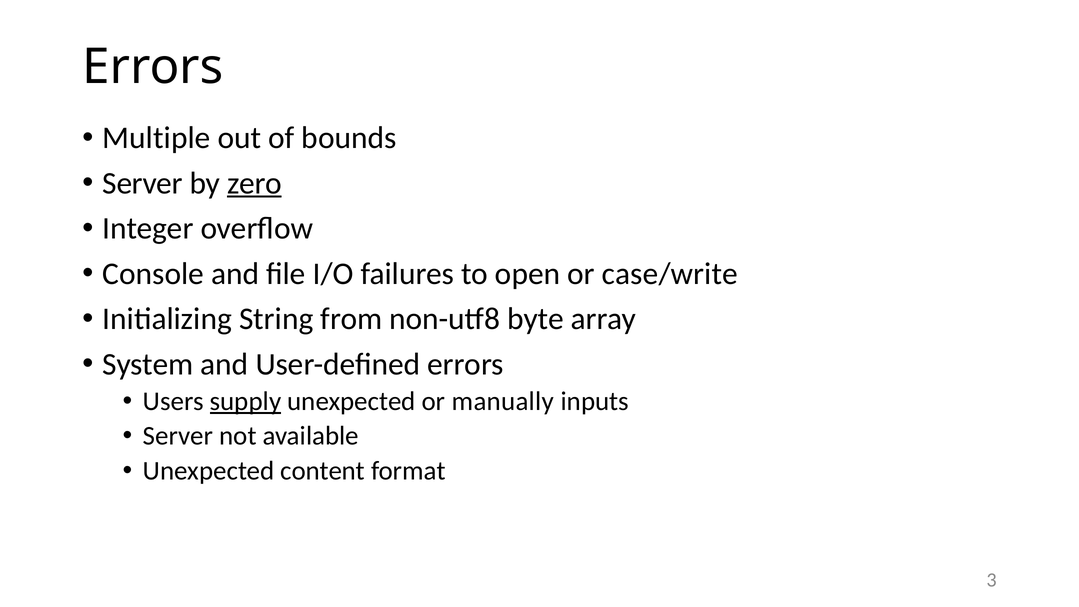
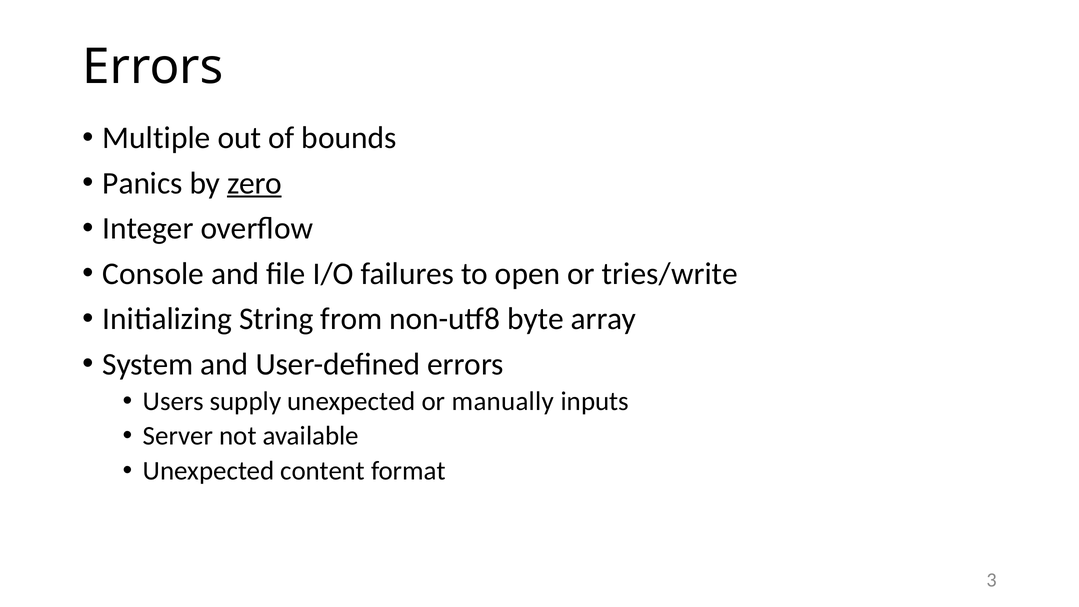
Server at (143, 183): Server -> Panics
case/write: case/write -> tries/write
supply underline: present -> none
